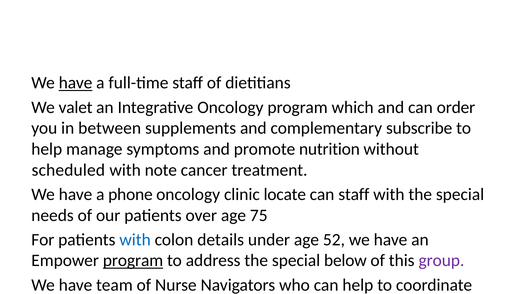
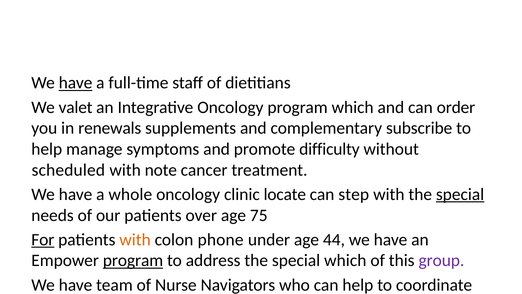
between: between -> renewals
nutrition: nutrition -> difficulty
phone: phone -> whole
can staff: staff -> step
special at (460, 194) underline: none -> present
For underline: none -> present
with at (135, 239) colour: blue -> orange
details: details -> phone
52: 52 -> 44
special below: below -> which
